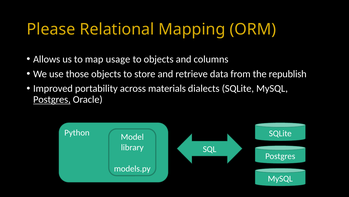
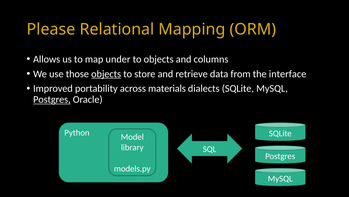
usage: usage -> under
objects at (106, 74) underline: none -> present
republish: republish -> interface
